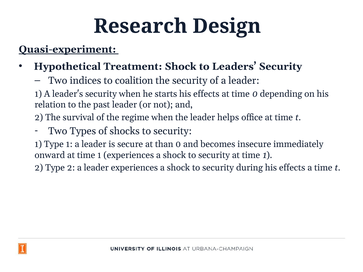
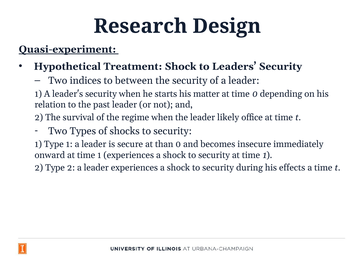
coalition: coalition -> between
starts his effects: effects -> matter
helps: helps -> likely
